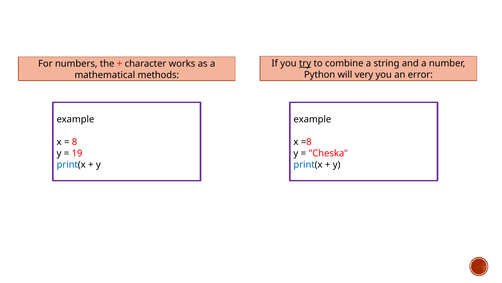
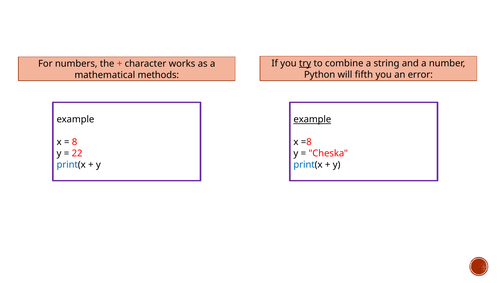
very: very -> fifth
example at (312, 119) underline: none -> present
19: 19 -> 22
